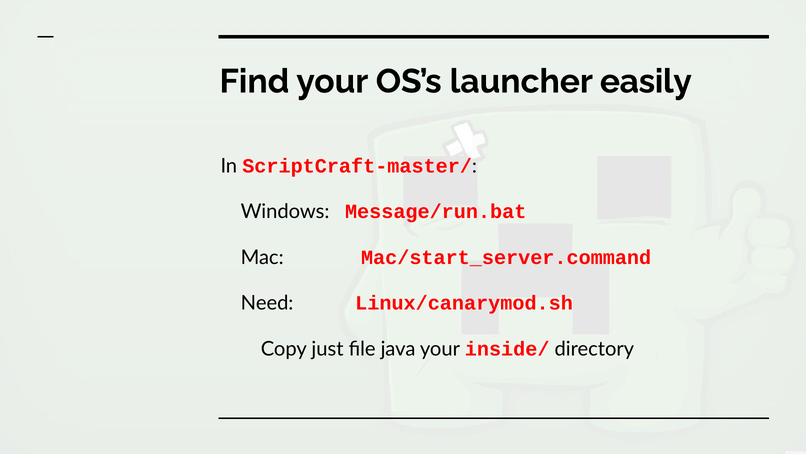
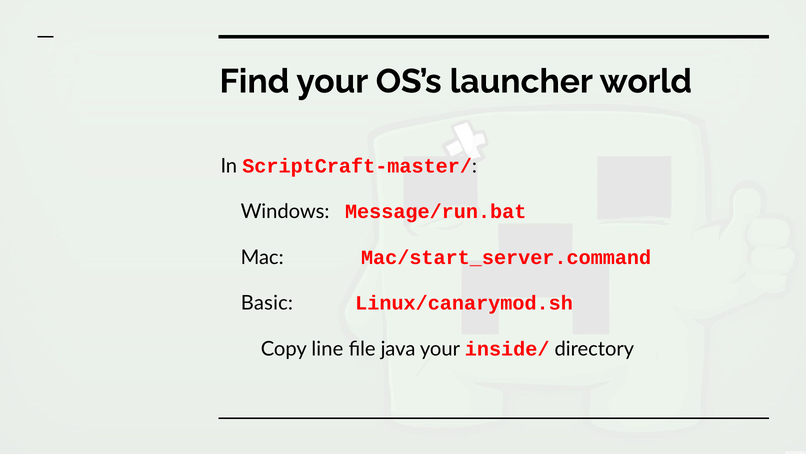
easily: easily -> world
Need: Need -> Basic
just: just -> line
